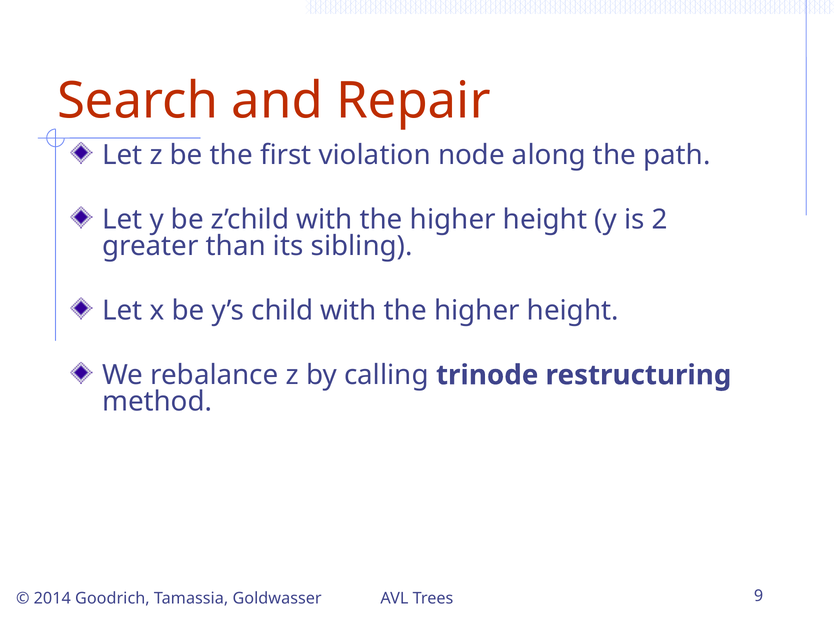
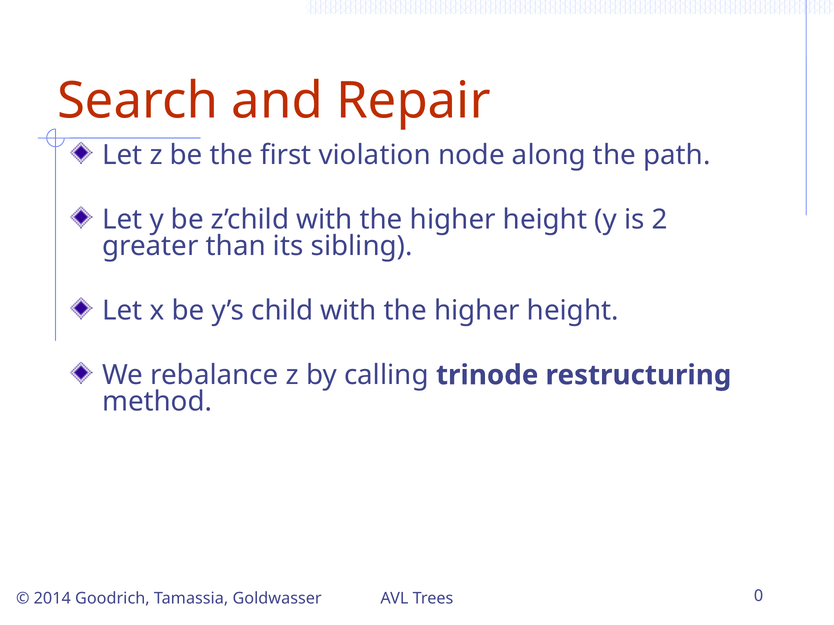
9: 9 -> 0
